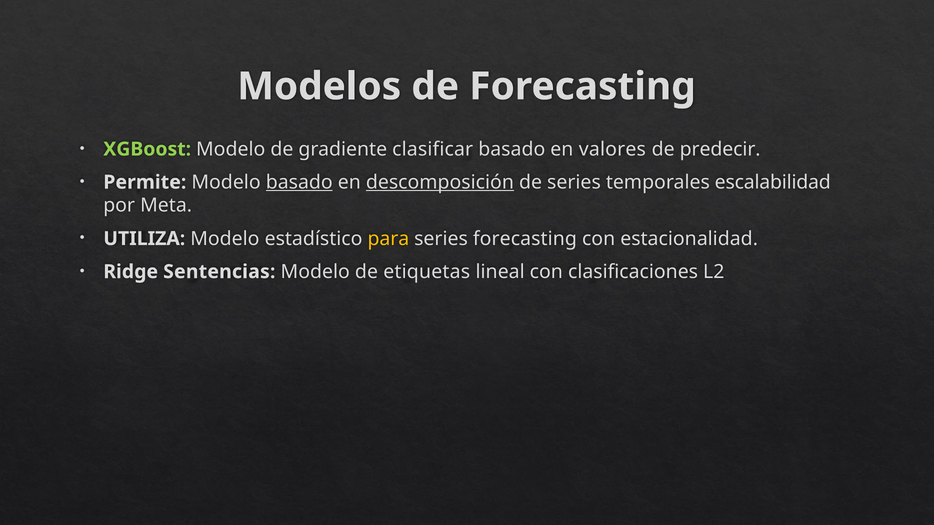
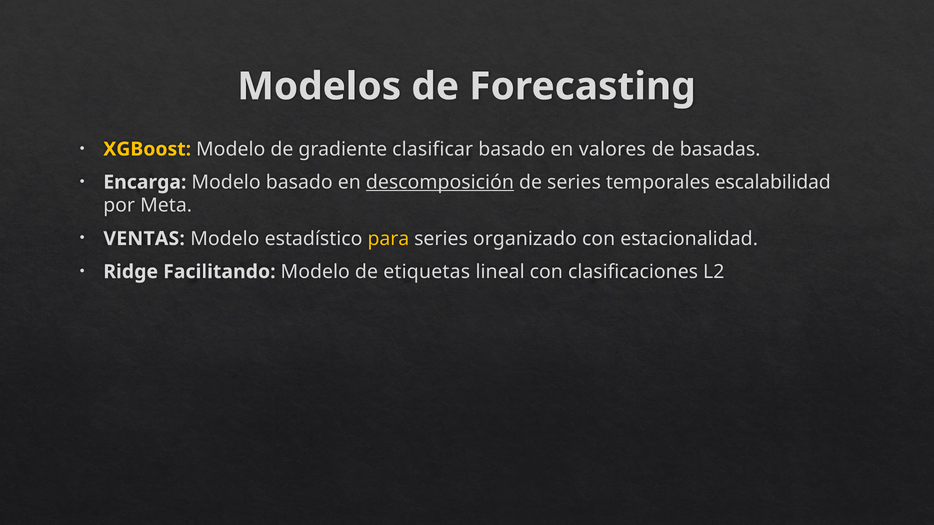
XGBoost colour: light green -> yellow
predecir: predecir -> basadas
Permite: Permite -> Encarga
basado at (299, 182) underline: present -> none
UTILIZA: UTILIZA -> VENTAS
series forecasting: forecasting -> organizado
Sentencias: Sentencias -> Facilitando
